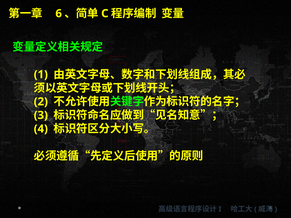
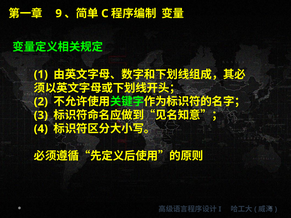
6: 6 -> 9
